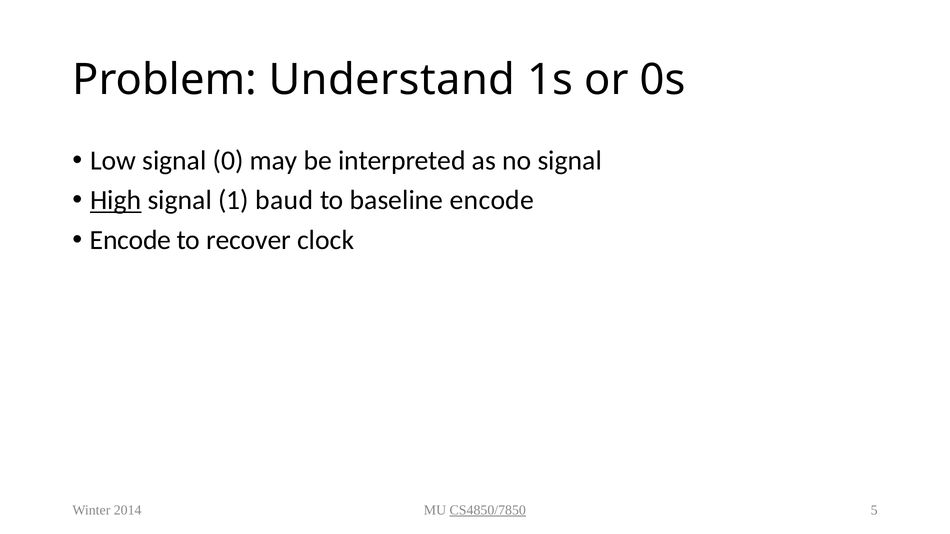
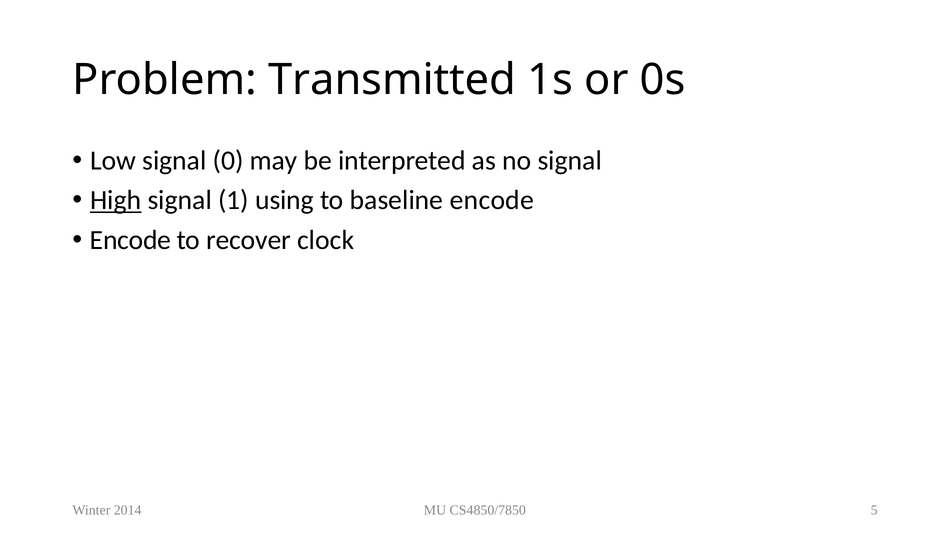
Understand: Understand -> Transmitted
baud: baud -> using
CS4850/7850 underline: present -> none
